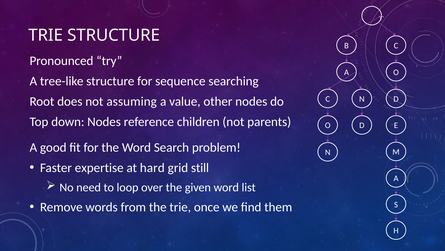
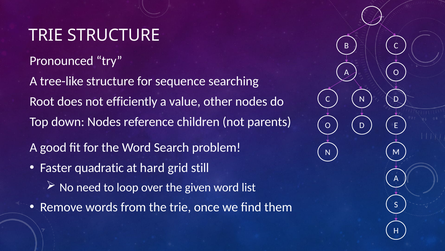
assuming: assuming -> efficiently
expertise: expertise -> quadratic
